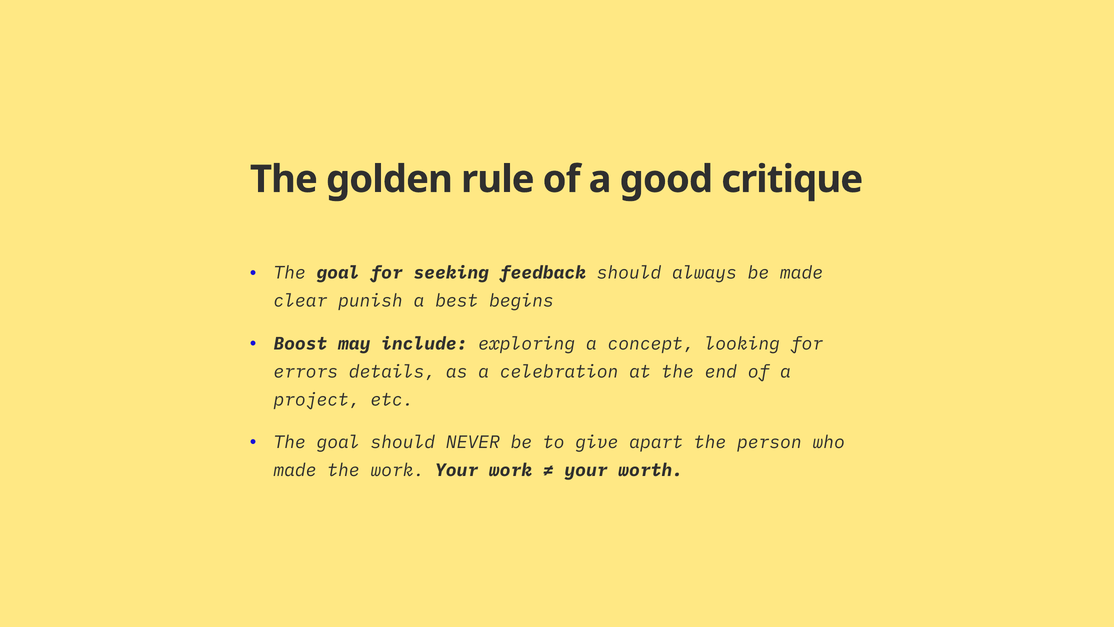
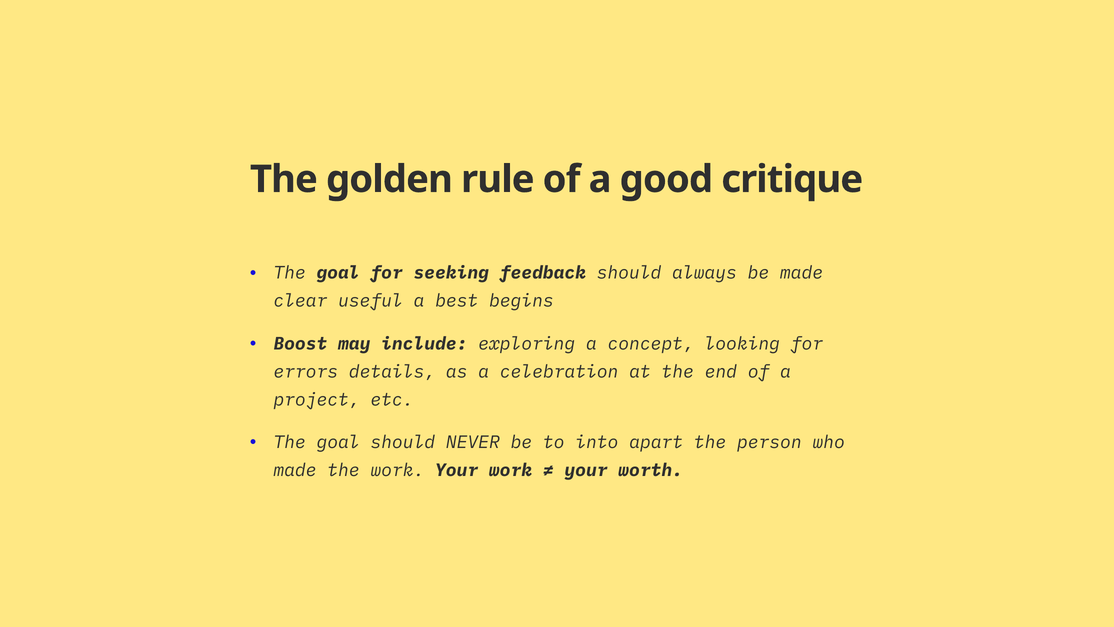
punish: punish -> useful
give: give -> into
